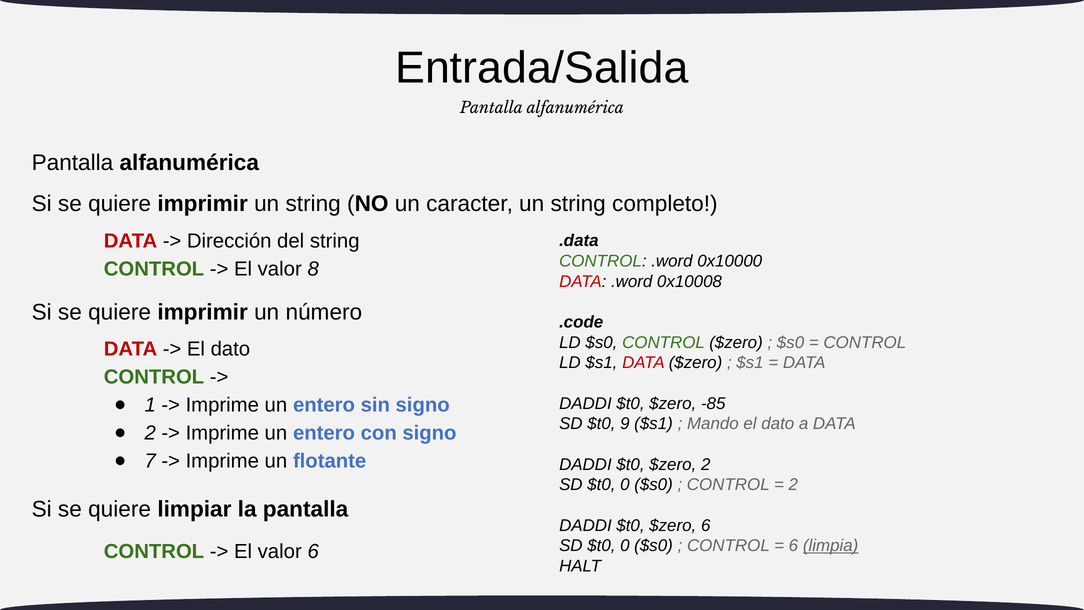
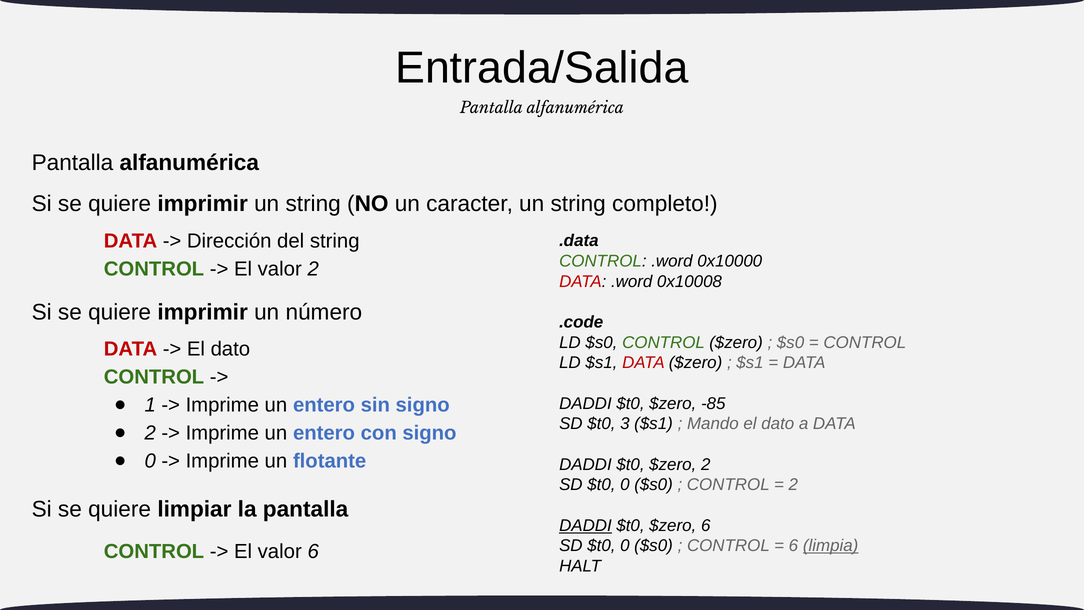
valor 8: 8 -> 2
9: 9 -> 3
7 at (150, 461): 7 -> 0
DADDI at (585, 525) underline: none -> present
